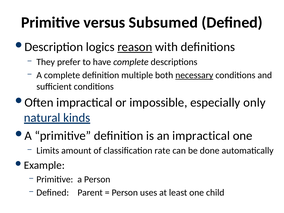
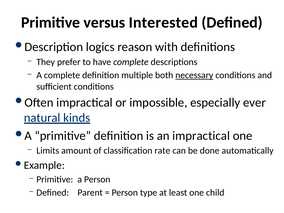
Subsumed: Subsumed -> Interested
reason underline: present -> none
only: only -> ever
uses: uses -> type
